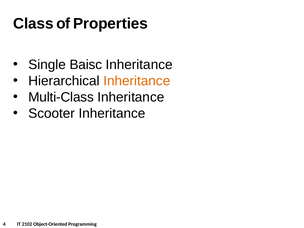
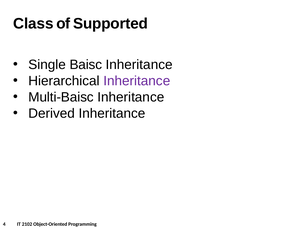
Properties: Properties -> Supported
Inheritance at (137, 81) colour: orange -> purple
Multi-Class: Multi-Class -> Multi-Baisc
Scooter: Scooter -> Derived
